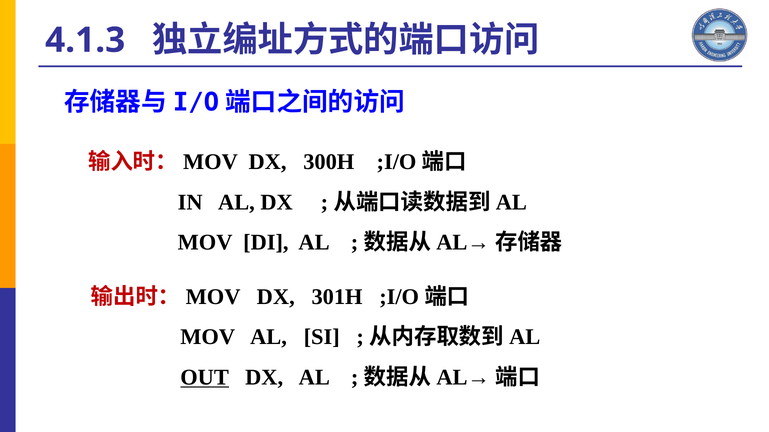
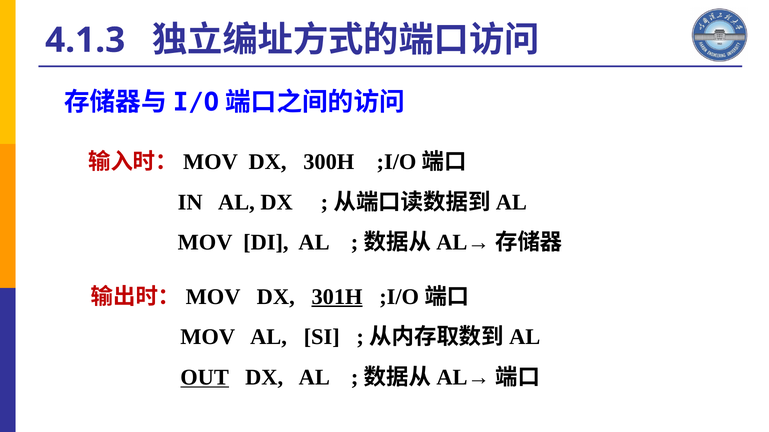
301H underline: none -> present
